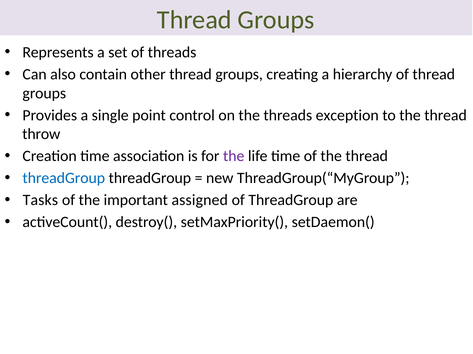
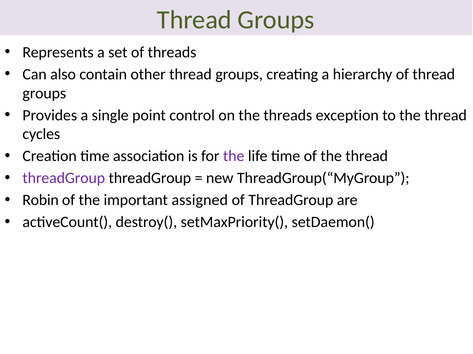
throw: throw -> cycles
threadGroup at (64, 178) colour: blue -> purple
Tasks: Tasks -> Robin
